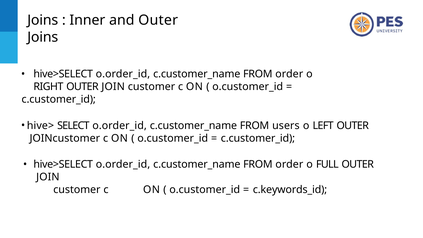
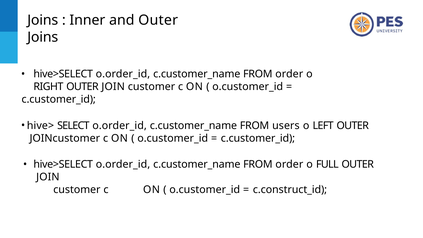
c.keywords_id: c.keywords_id -> c.construct_id
